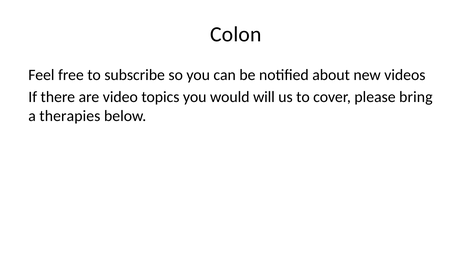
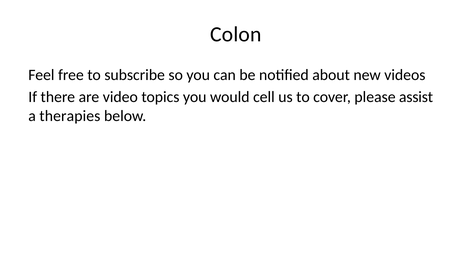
will: will -> cell
bring: bring -> assist
